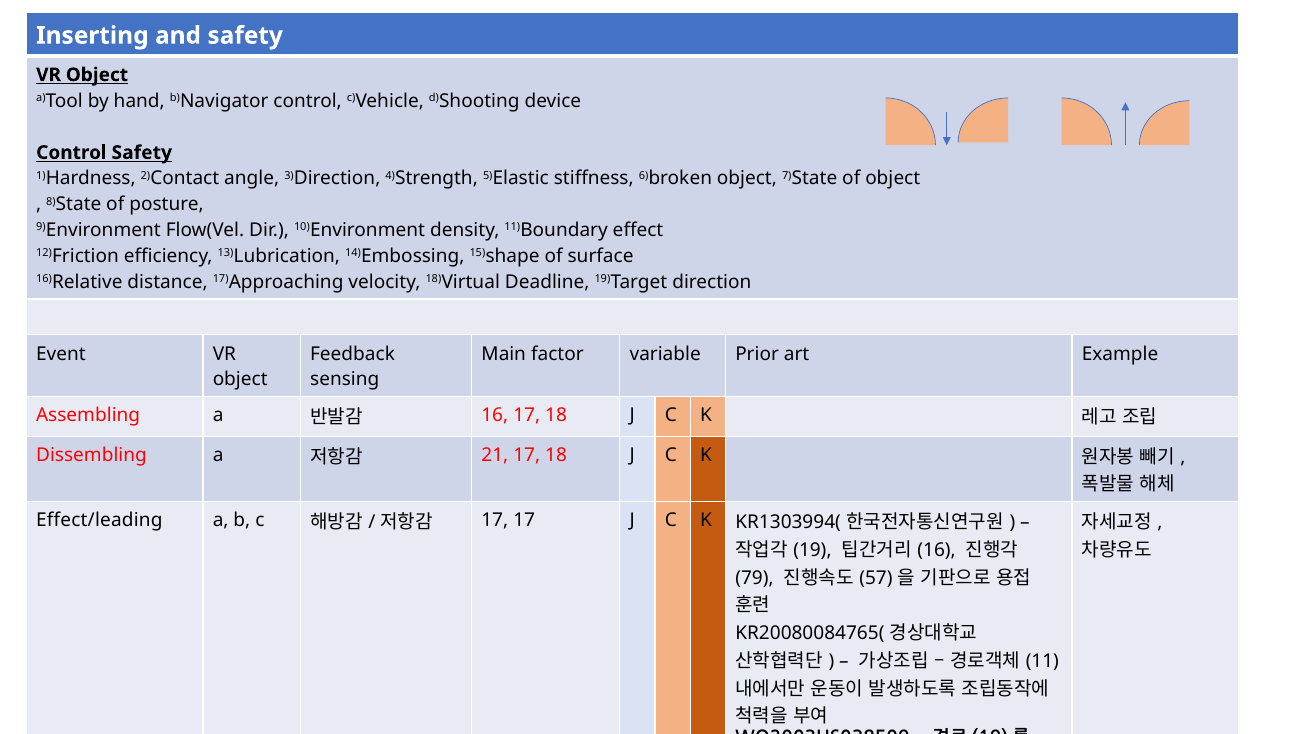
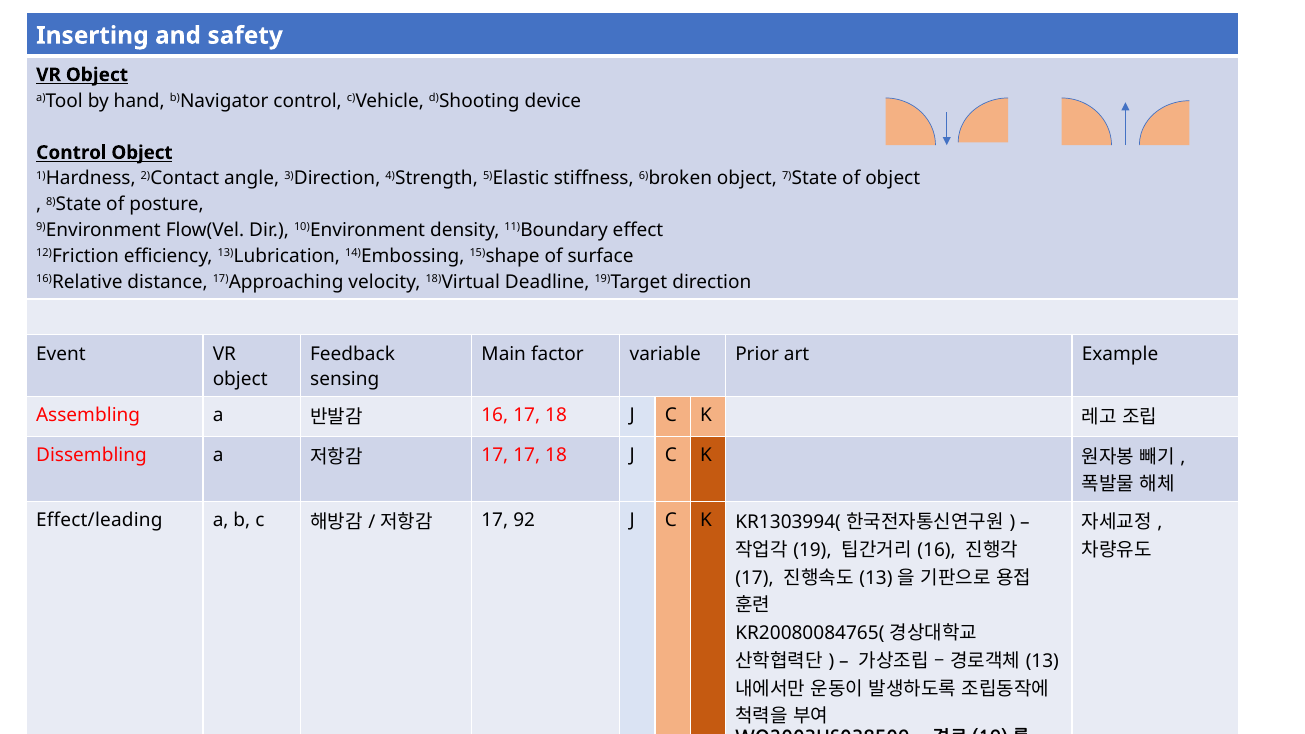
Control Safety: Safety -> Object
21 at (495, 455): 21 -> 17
17 17: 17 -> 92
79 at (754, 578): 79 -> 17
57 at (876, 578): 57 -> 13
11 at (1042, 661): 11 -> 13
